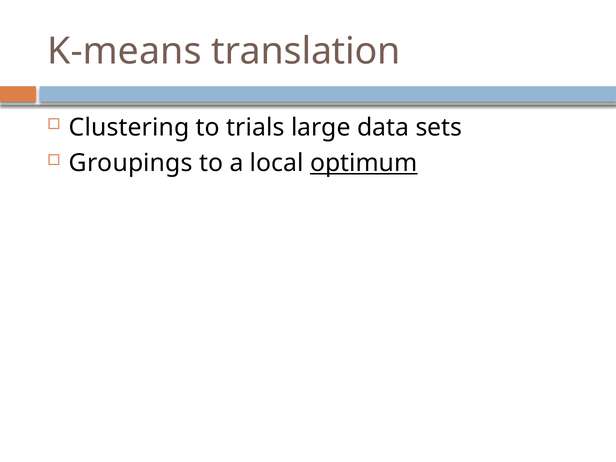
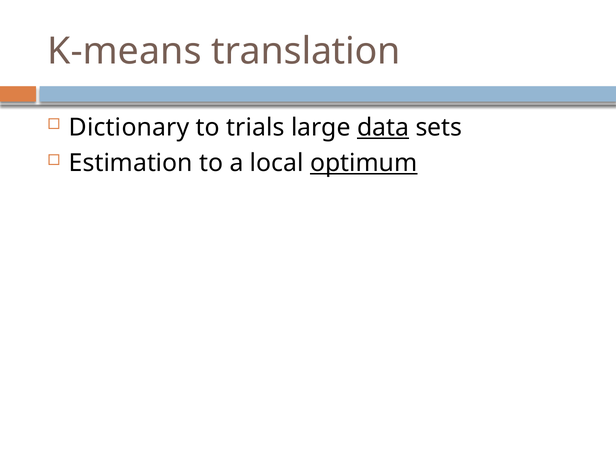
Clustering: Clustering -> Dictionary
data underline: none -> present
Groupings: Groupings -> Estimation
